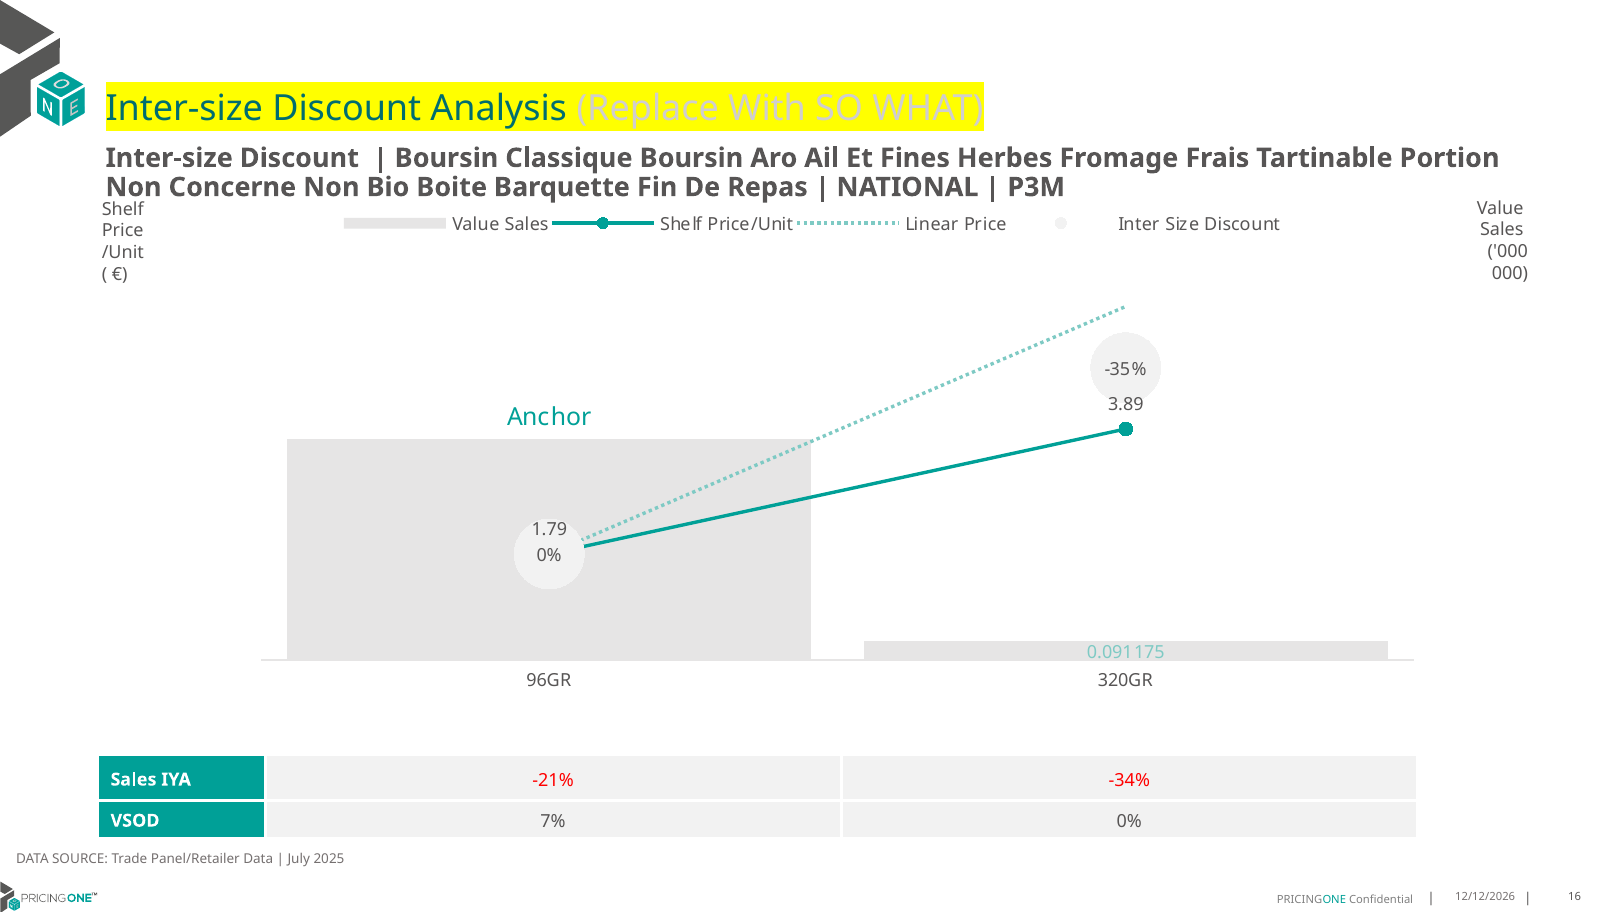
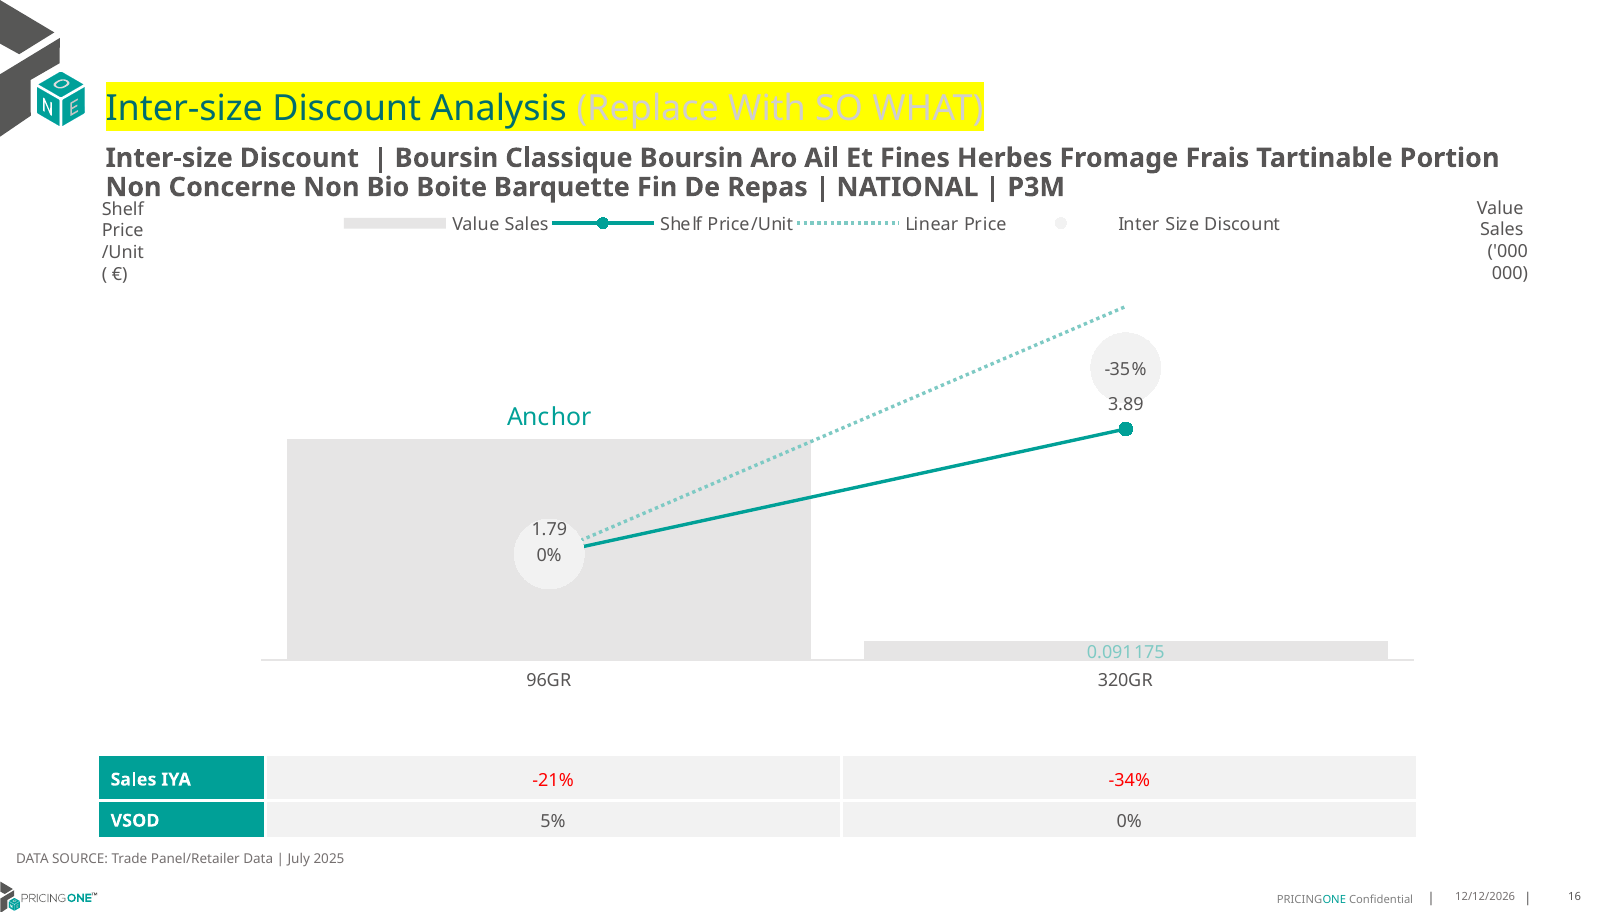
7%: 7% -> 5%
